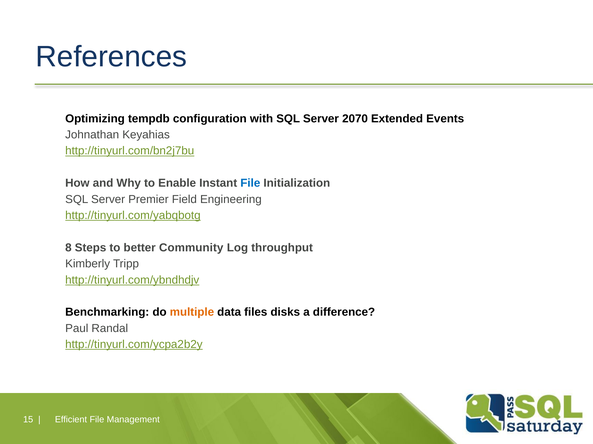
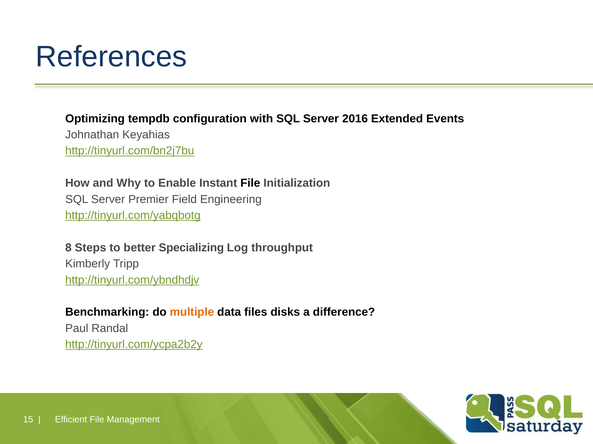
2070: 2070 -> 2016
File at (250, 183) colour: blue -> black
Community: Community -> Specializing
